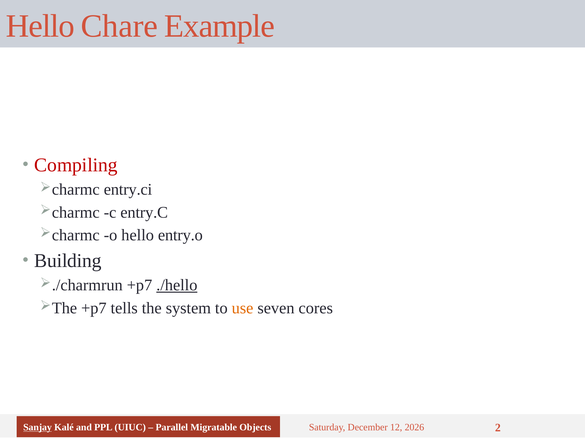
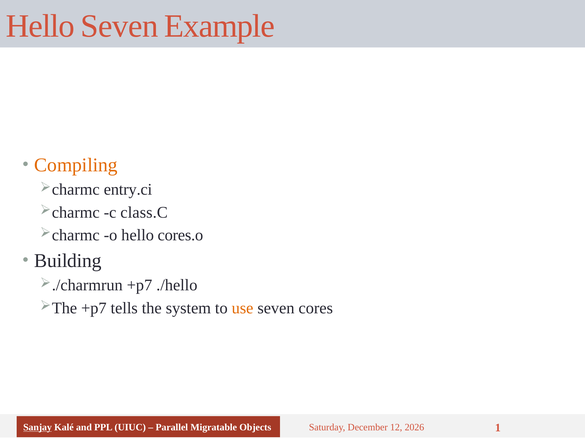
Hello Chare: Chare -> Seven
Compiling colour: red -> orange
entry.C: entry.C -> class.C
entry.o: entry.o -> cores.o
./hello underline: present -> none
2: 2 -> 1
